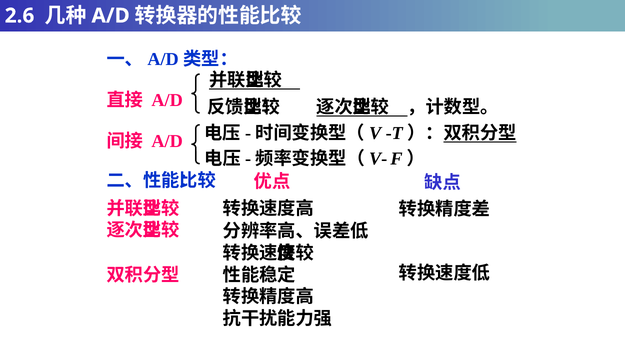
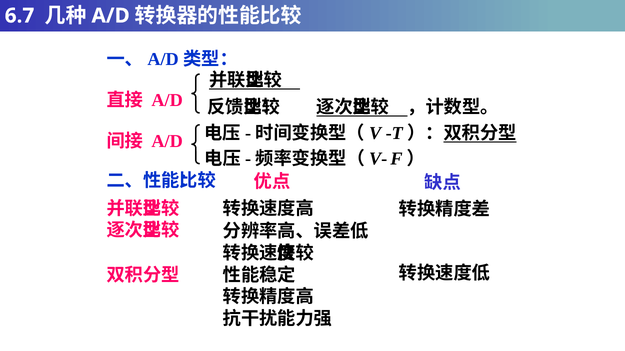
2.6: 2.6 -> 6.7
